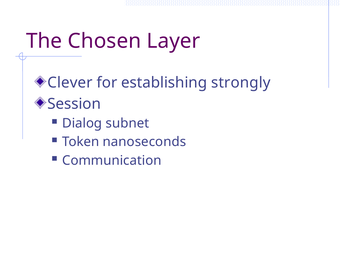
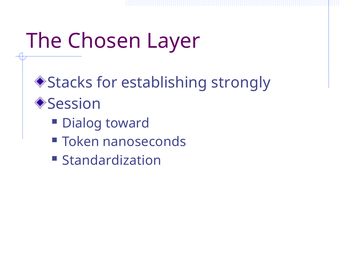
Clever: Clever -> Stacks
subnet: subnet -> toward
Communication: Communication -> Standardization
